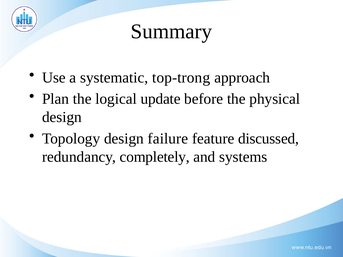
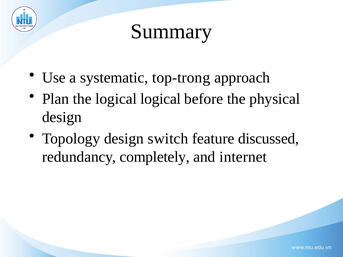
logical update: update -> logical
failure: failure -> switch
systems: systems -> internet
